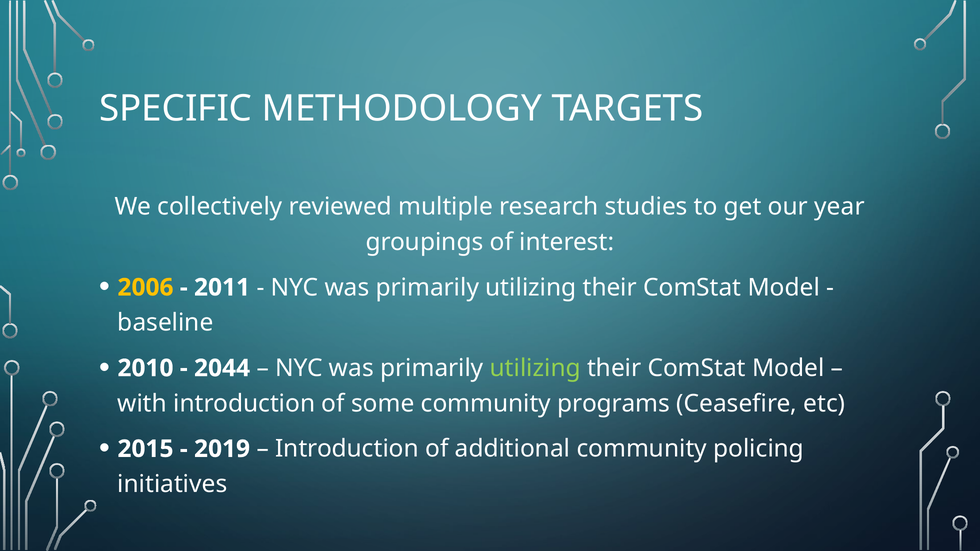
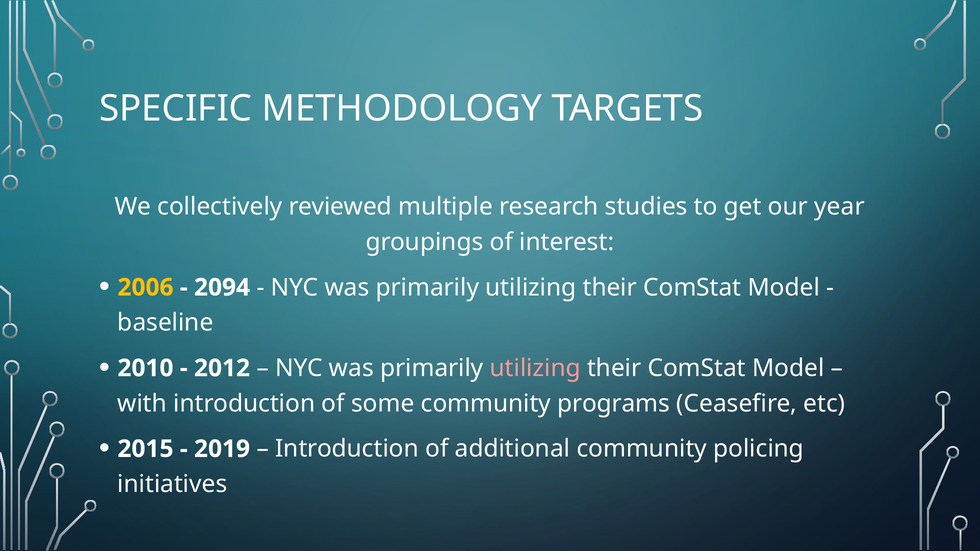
2011: 2011 -> 2094
2044: 2044 -> 2012
utilizing at (535, 368) colour: light green -> pink
